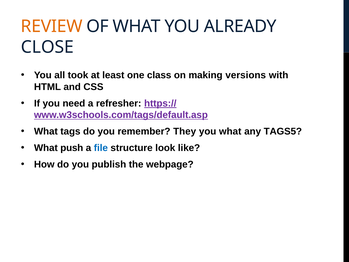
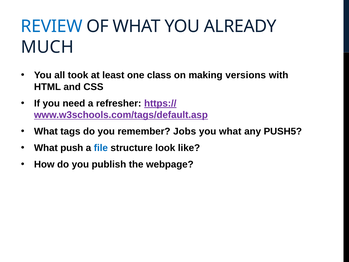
REVIEW colour: orange -> blue
CLOSE: CLOSE -> MUCH
They: They -> Jobs
TAGS5: TAGS5 -> PUSH5
